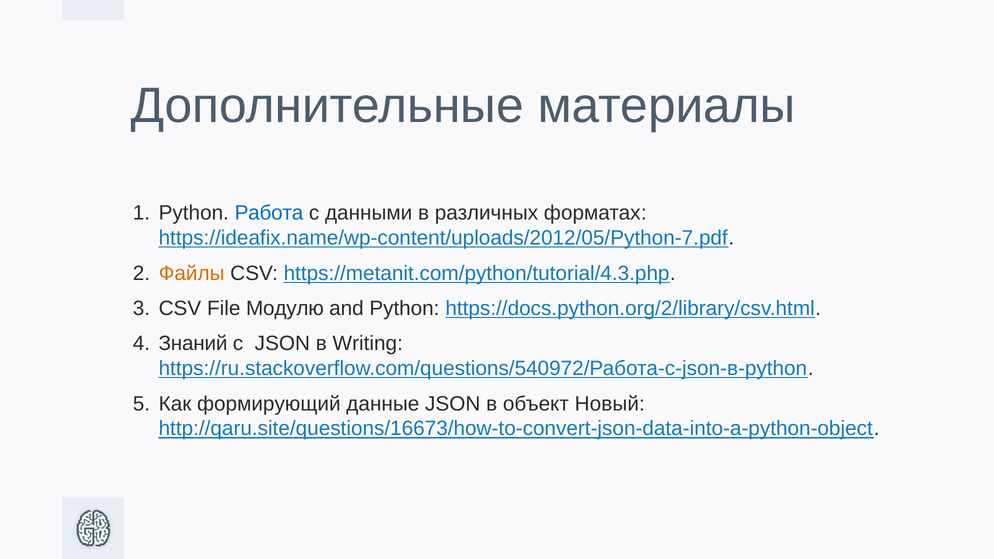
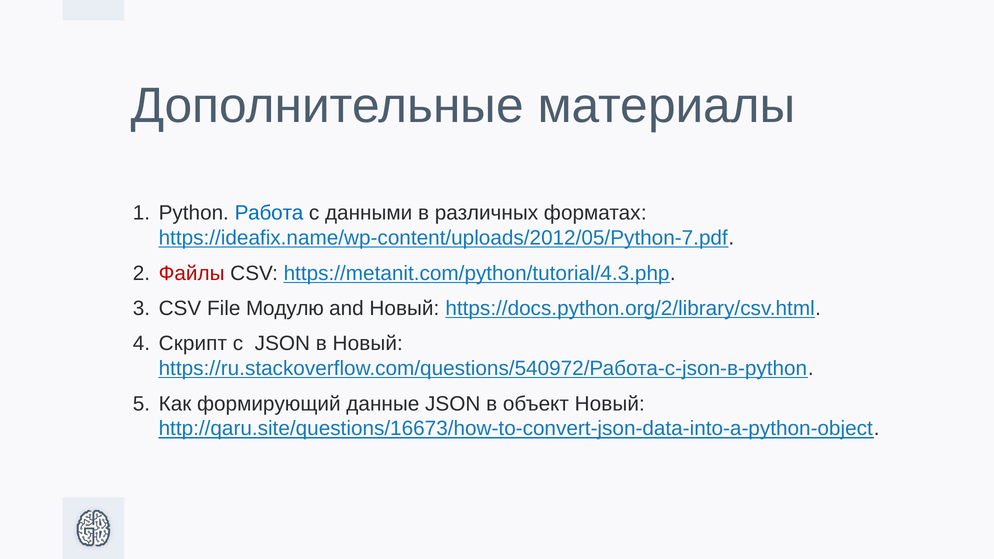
Файлы colour: orange -> red
and Python: Python -> Новый
Знаний: Знаний -> Скрипт
в Writing: Writing -> Новый
